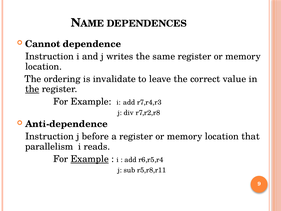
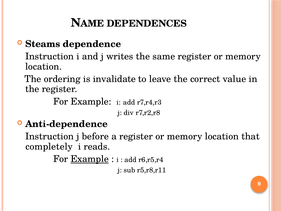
Cannot: Cannot -> Steams
the at (32, 89) underline: present -> none
parallelism: parallelism -> completely
